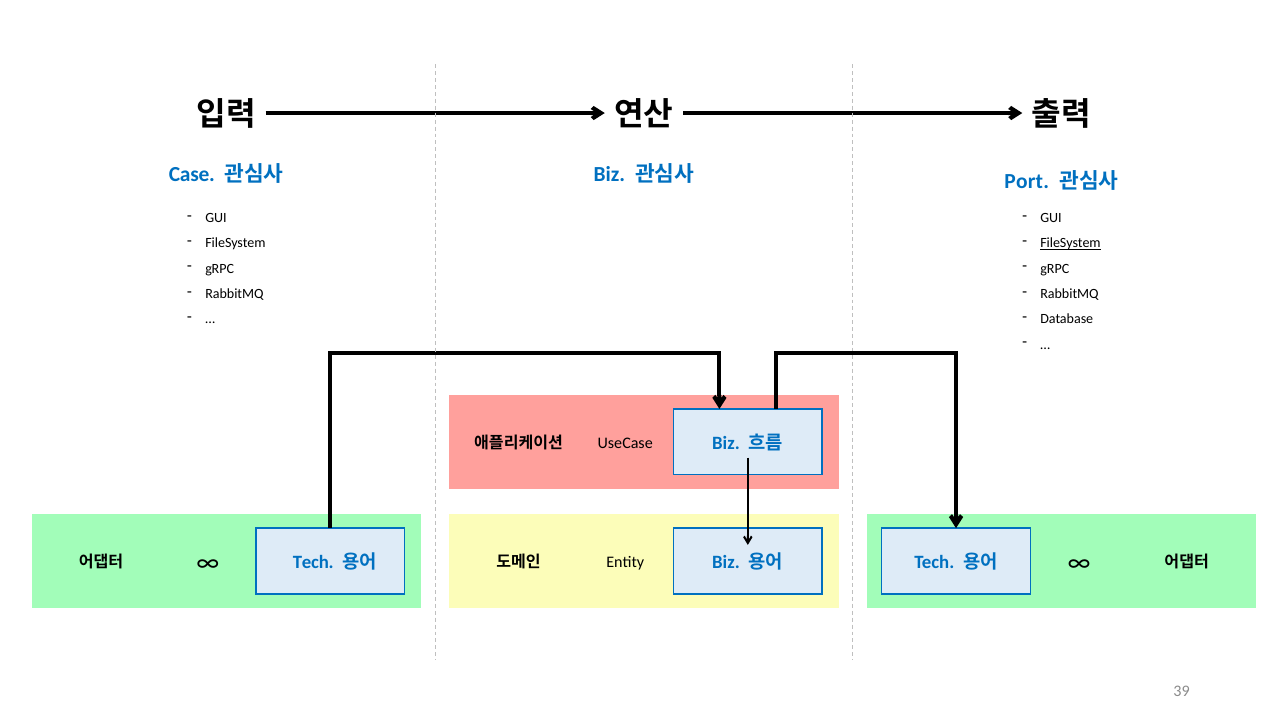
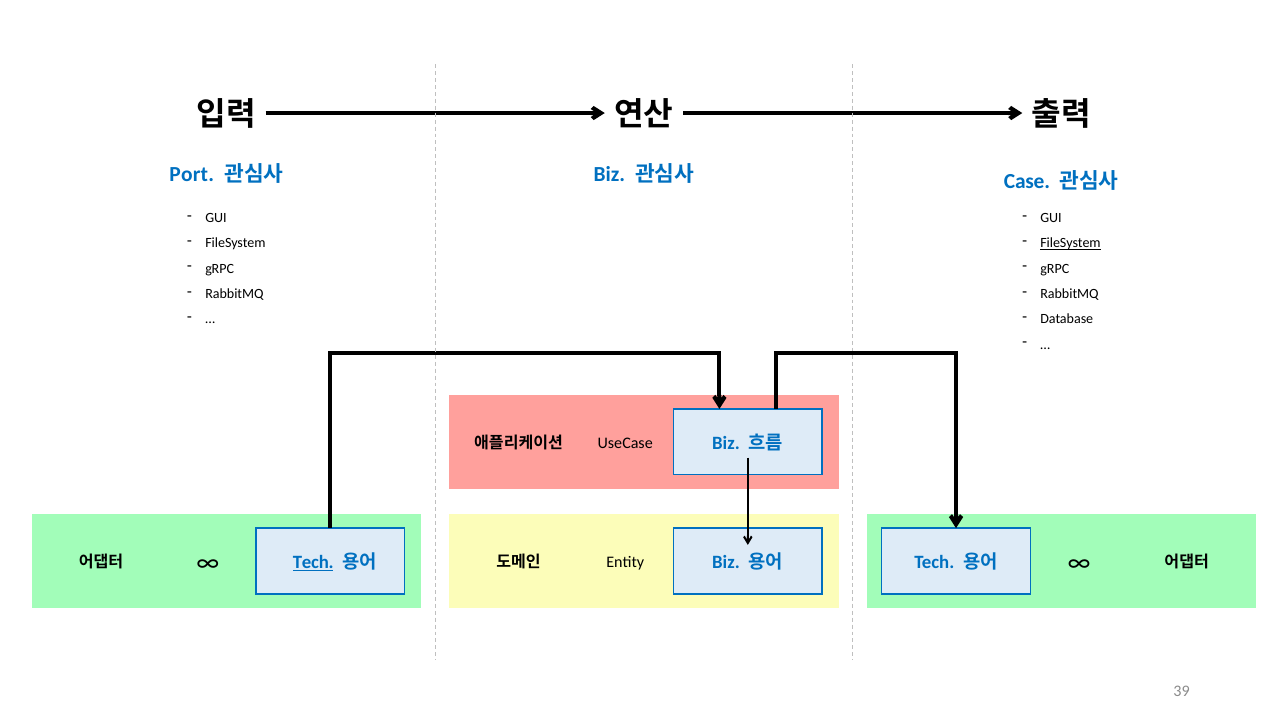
Case: Case -> Port
Port: Port -> Case
Tech at (313, 563) underline: none -> present
